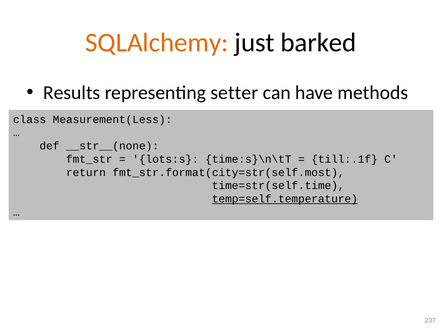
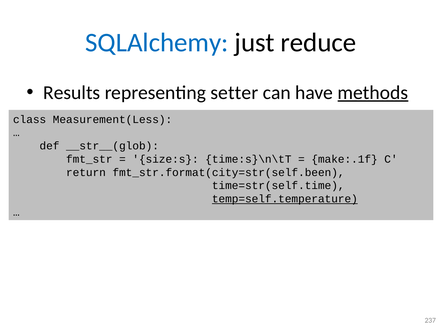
SQLAlchemy colour: orange -> blue
barked: barked -> reduce
methods underline: none -> present
__str__(none: __str__(none -> __str__(glob
lots:s: lots:s -> size:s
till:.1f: till:.1f -> make:.1f
fmt_str.format(city=str(self.most: fmt_str.format(city=str(self.most -> fmt_str.format(city=str(self.been
